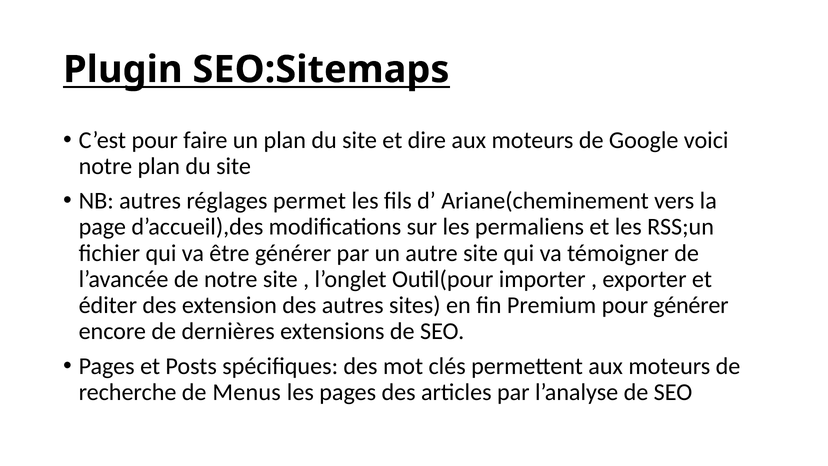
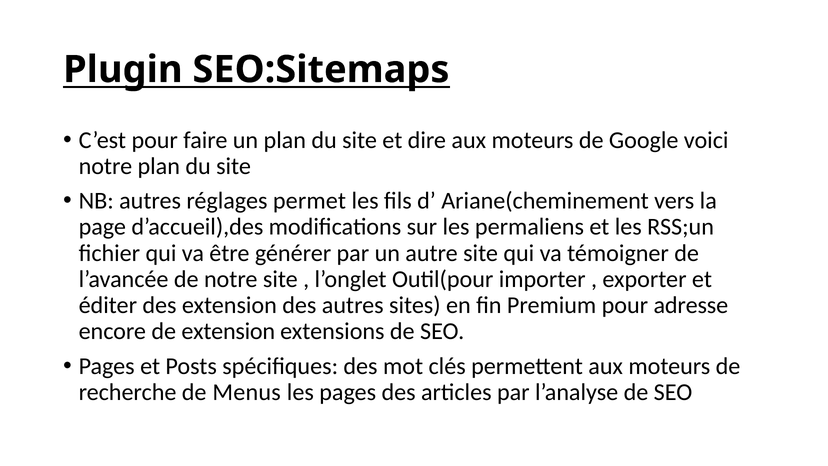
pour générer: générer -> adresse
de dernières: dernières -> extension
